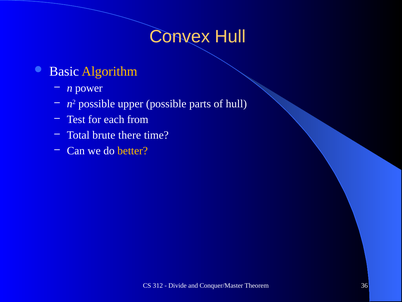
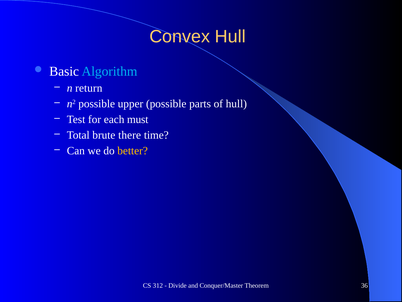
Algorithm colour: yellow -> light blue
power: power -> return
from: from -> must
